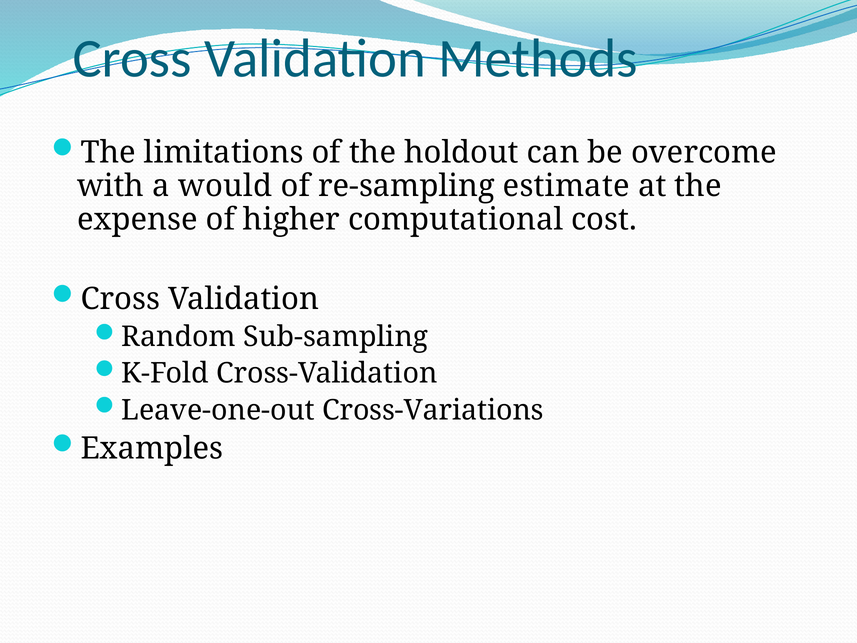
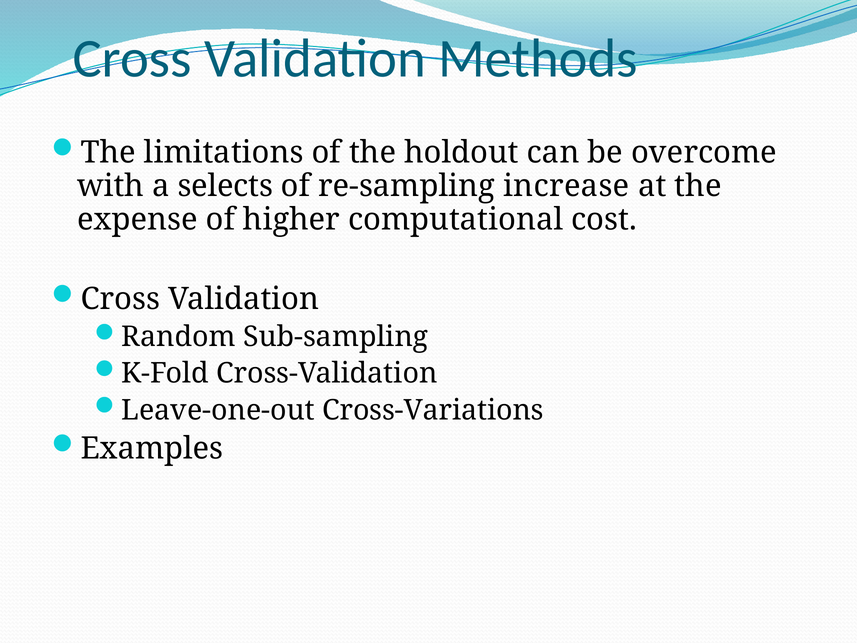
would: would -> selects
estimate: estimate -> increase
